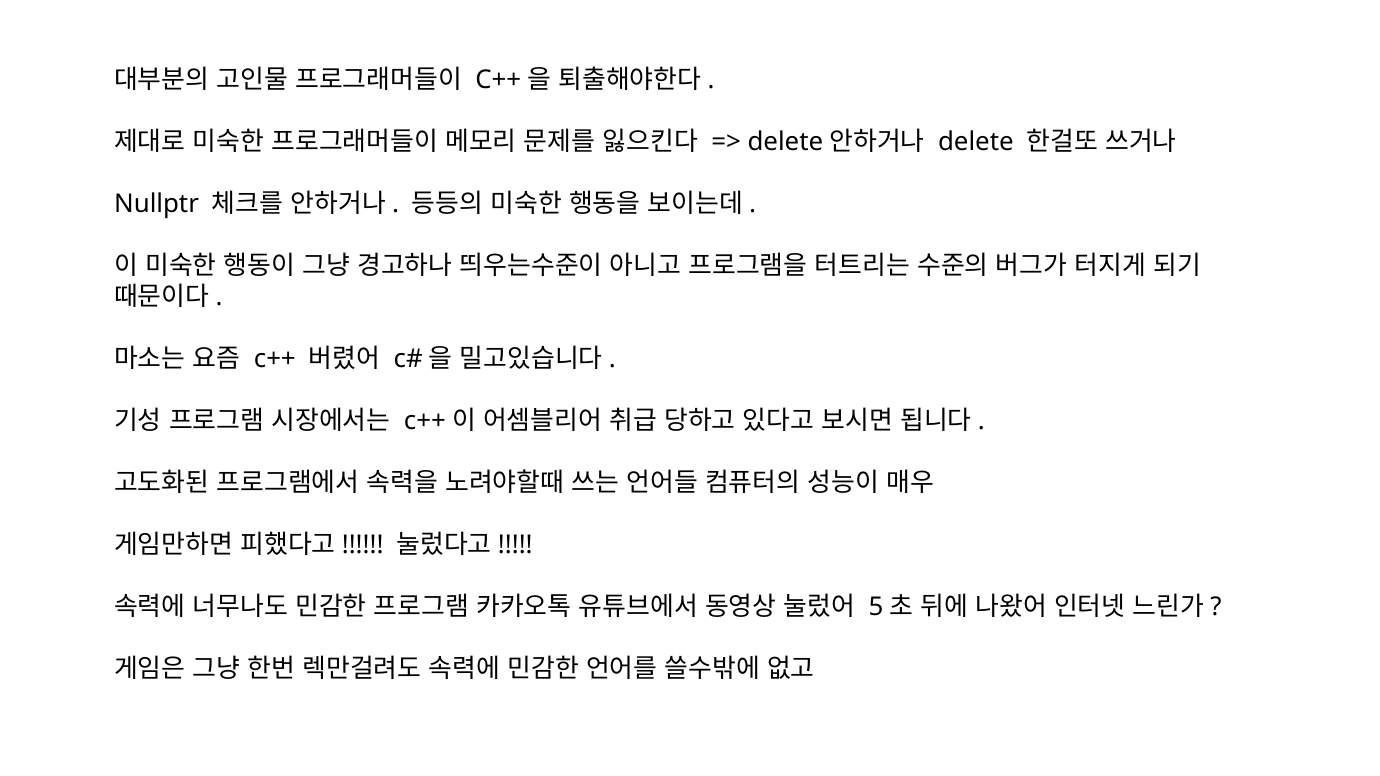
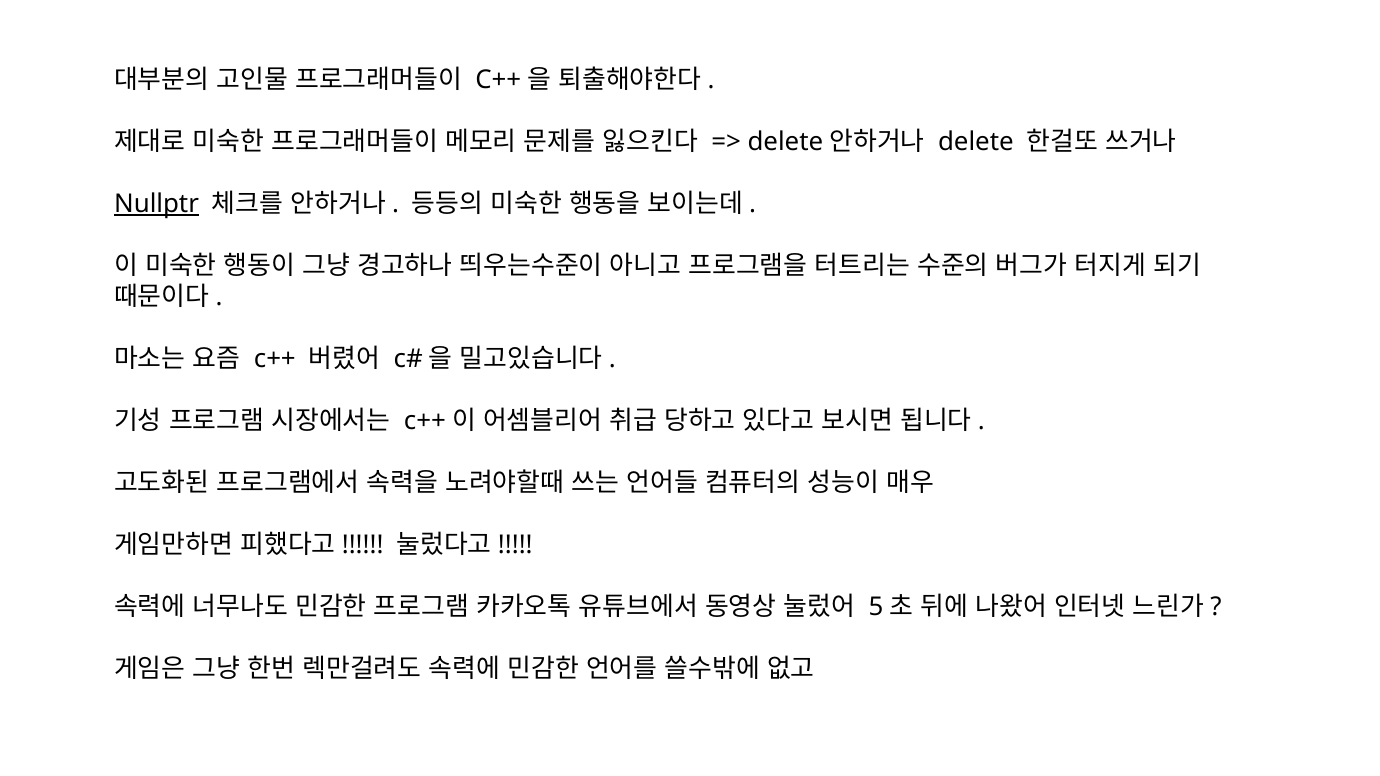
Nullptr underline: none -> present
